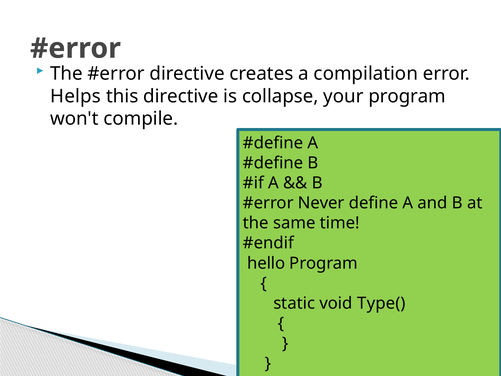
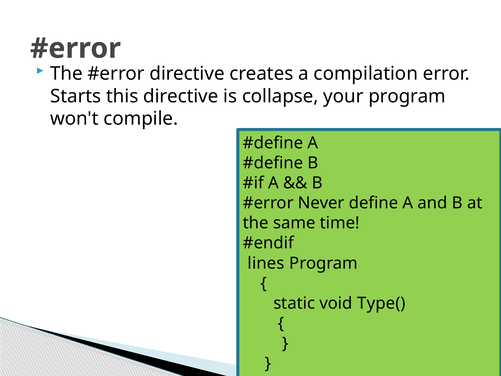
Helps: Helps -> Starts
hello: hello -> lines
